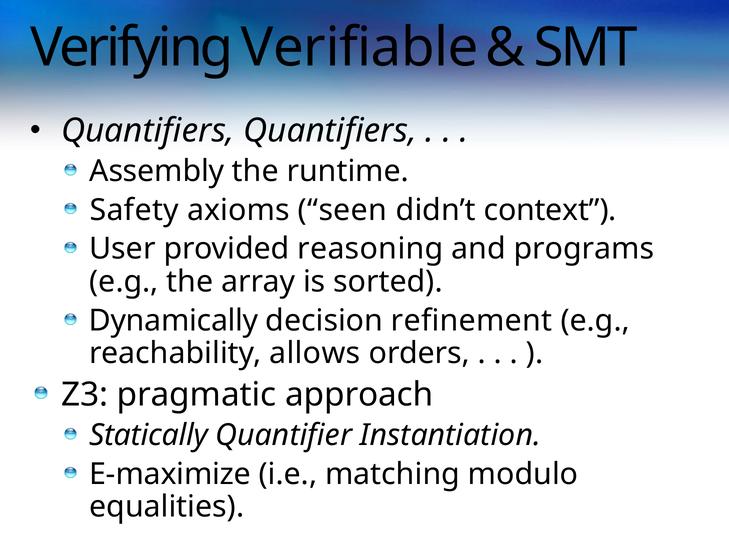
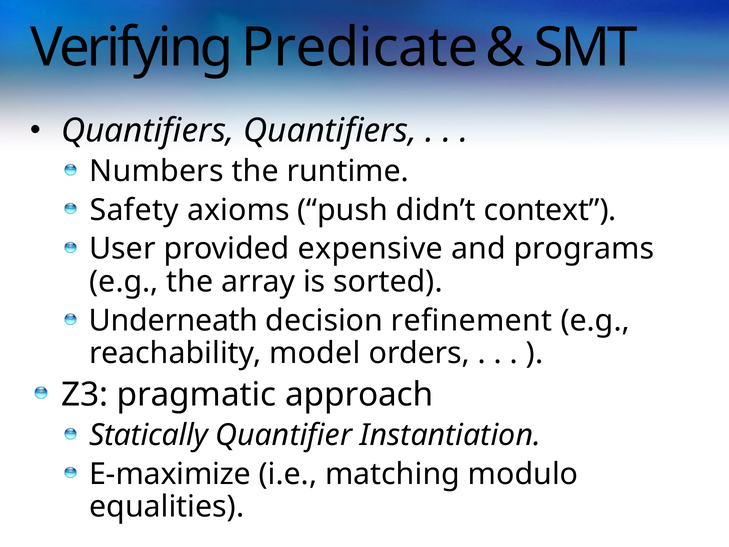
Verifiable: Verifiable -> Predicate
Assembly: Assembly -> Numbers
seen: seen -> push
reasoning: reasoning -> expensive
Dynamically: Dynamically -> Underneath
allows: allows -> model
